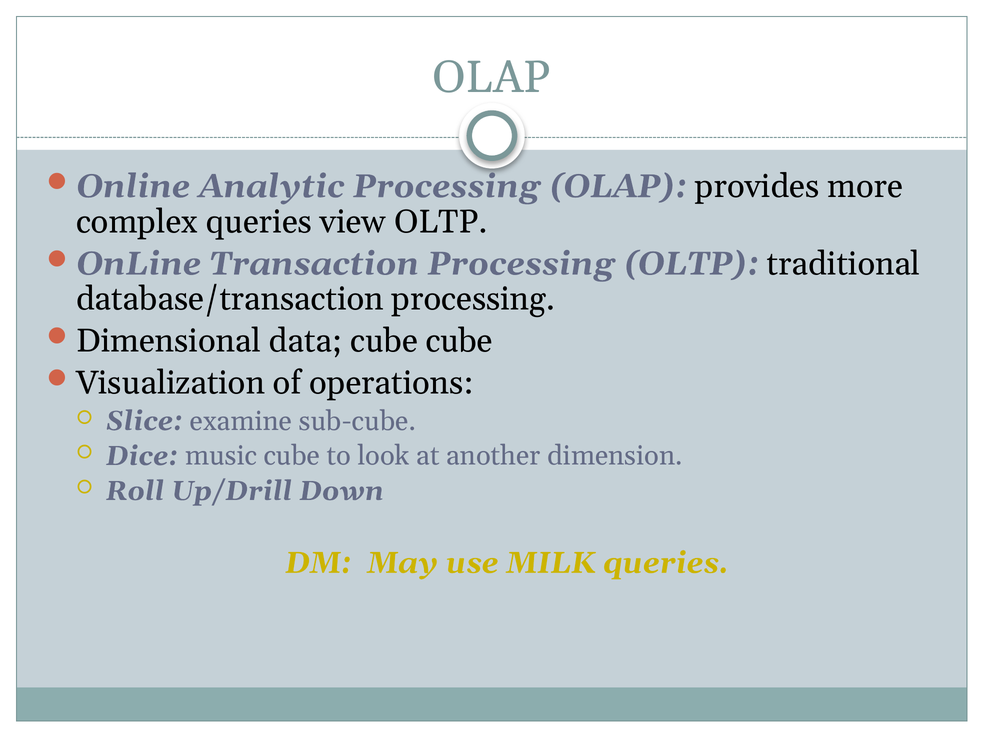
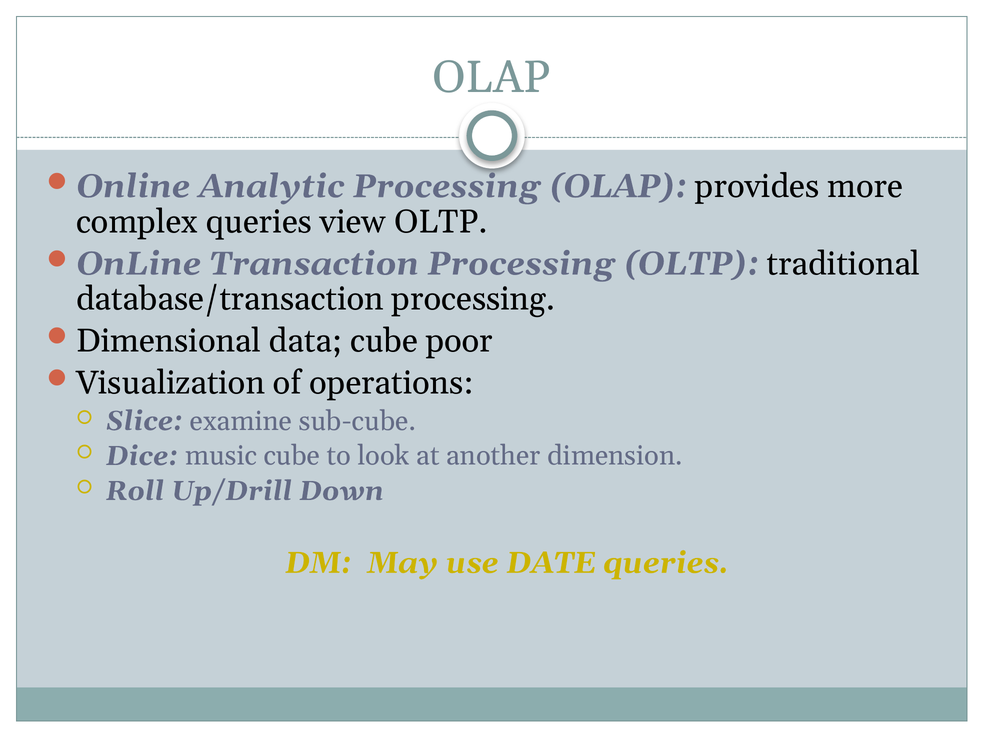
cube cube: cube -> poor
MILK: MILK -> DATE
